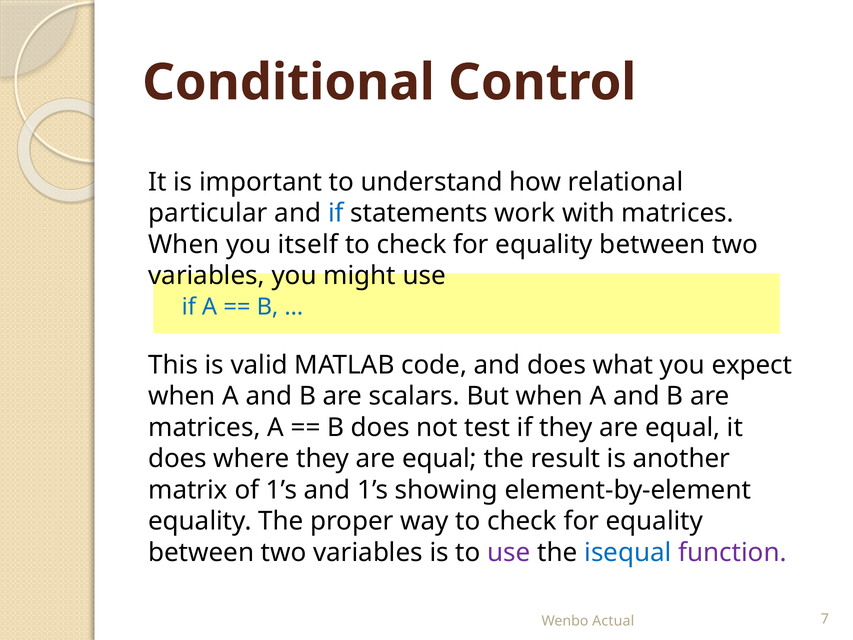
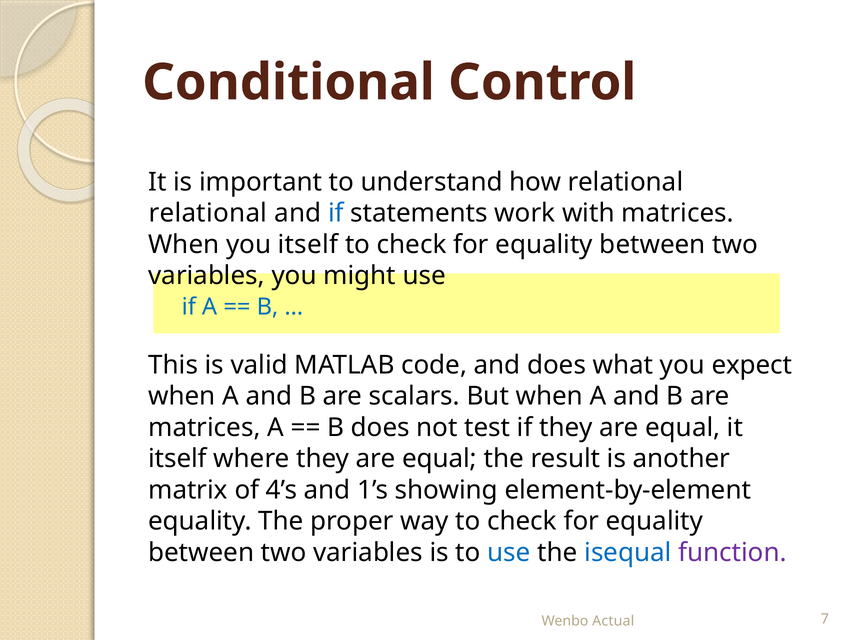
particular at (208, 213): particular -> relational
does at (178, 459): does -> itself
of 1’s: 1’s -> 4’s
use at (509, 552) colour: purple -> blue
